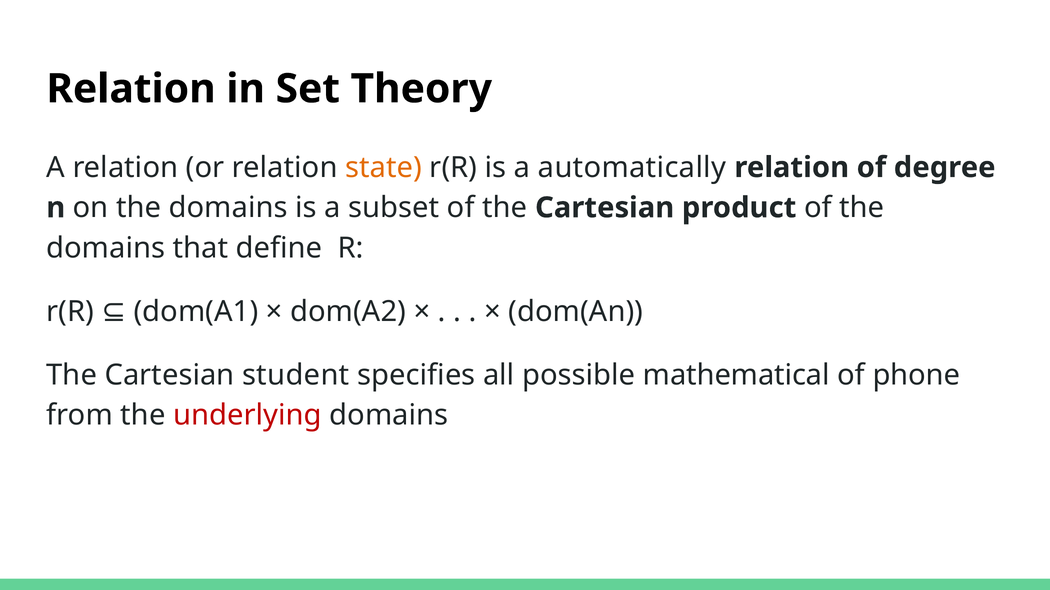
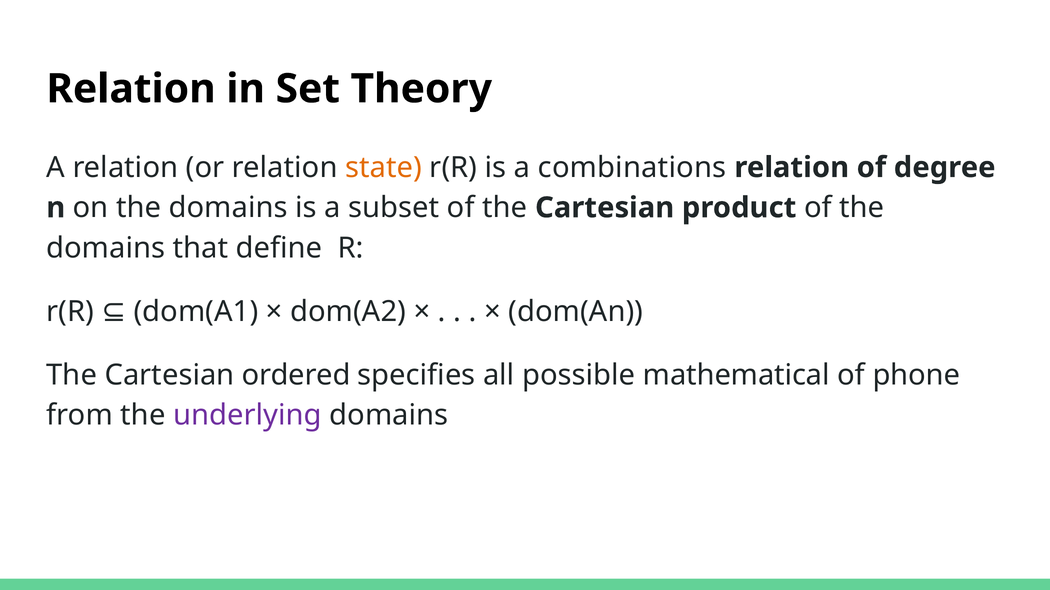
automatically: automatically -> combinations
student: student -> ordered
underlying colour: red -> purple
